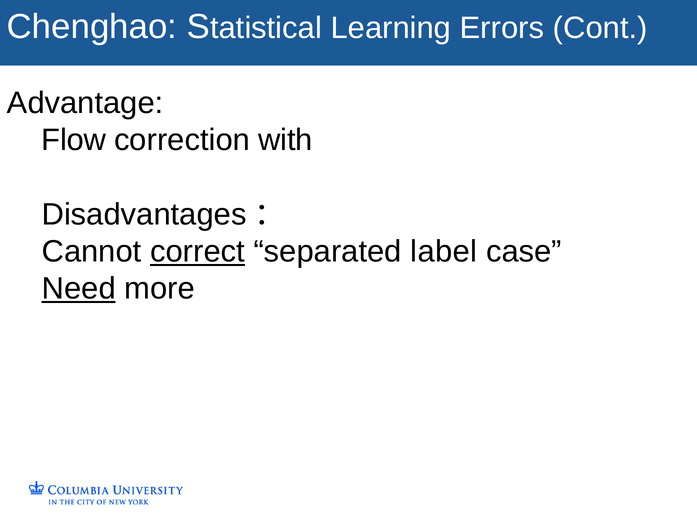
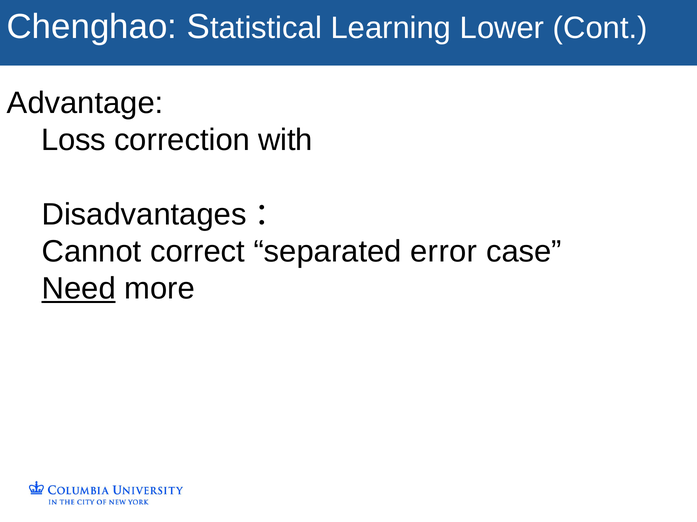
Errors: Errors -> Lower
Flow: Flow -> Loss
correct underline: present -> none
label: label -> error
